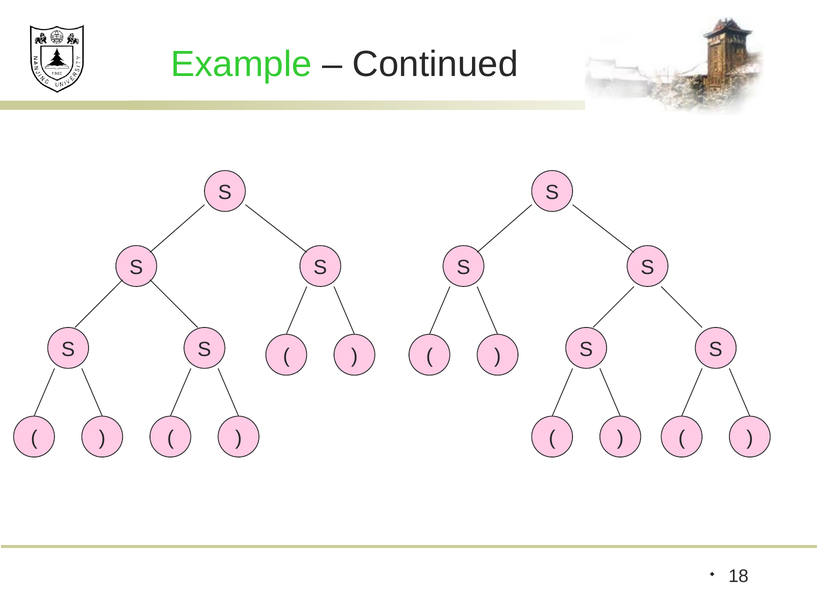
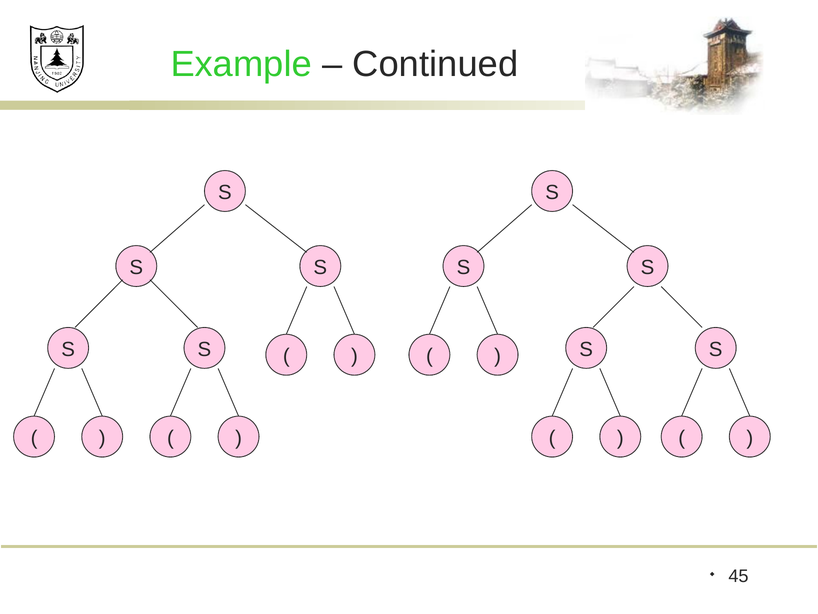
18: 18 -> 45
